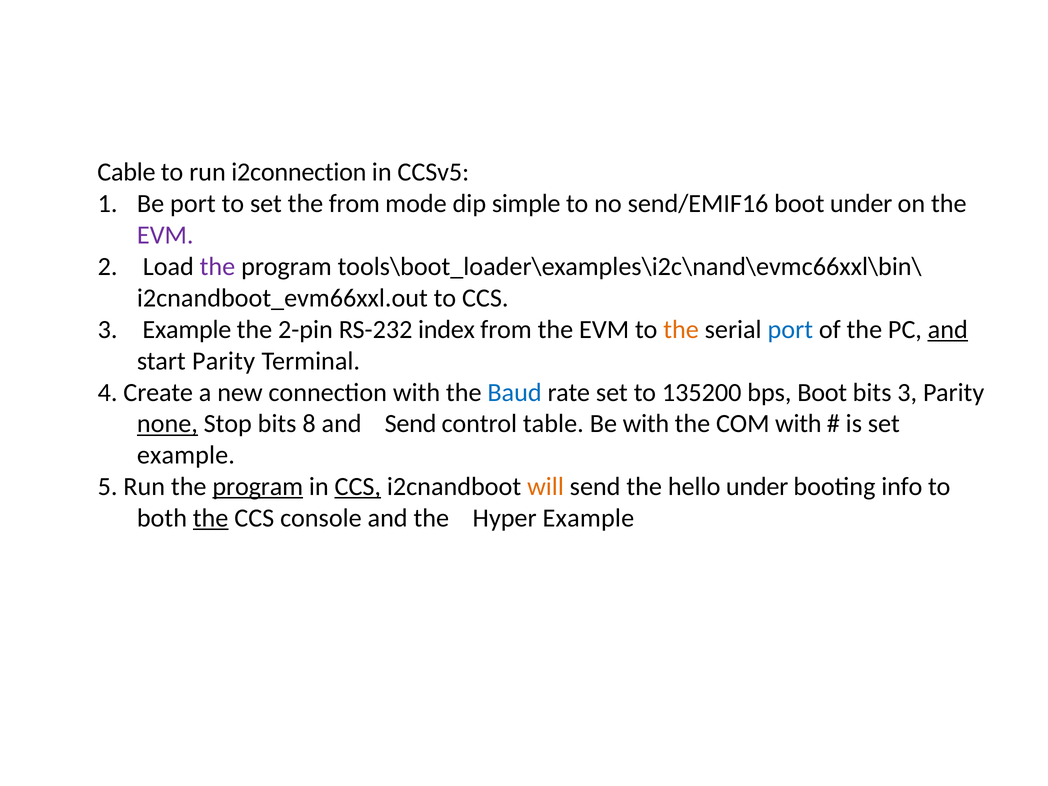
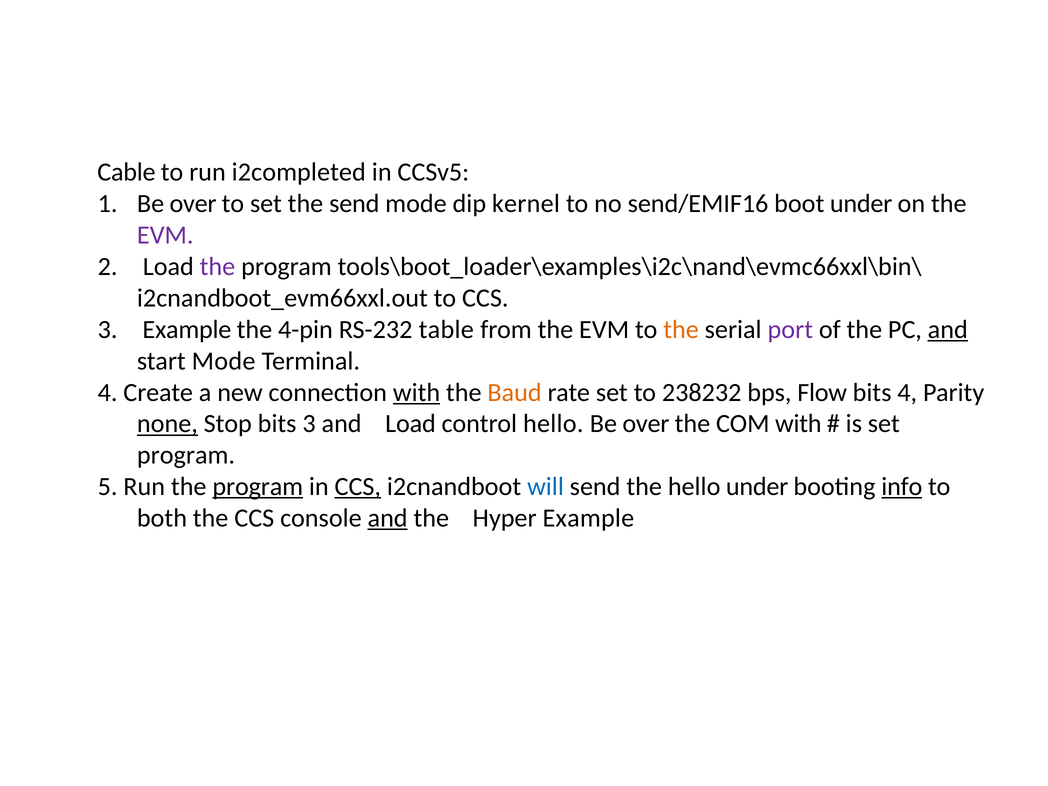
i2connection: i2connection -> i2completed
1 Be port: port -> over
the from: from -> send
simple: simple -> kernel
2-pin: 2-pin -> 4-pin
index: index -> table
port at (790, 329) colour: blue -> purple
start Parity: Parity -> Mode
with at (417, 392) underline: none -> present
Baud colour: blue -> orange
135200: 135200 -> 238232
bps Boot: Boot -> Flow
bits 3: 3 -> 4
bits 8: 8 -> 3
and Send: Send -> Load
control table: table -> hello
with at (646, 424): with -> over
example at (186, 455): example -> program
will colour: orange -> blue
info underline: none -> present
the at (211, 518) underline: present -> none
and at (388, 518) underline: none -> present
